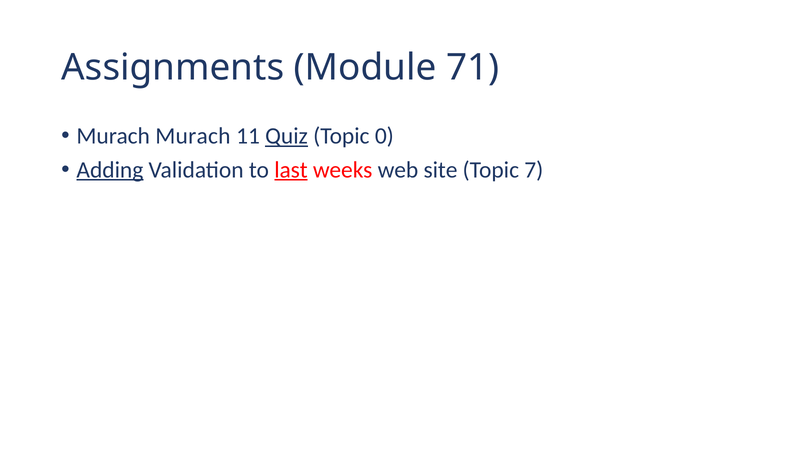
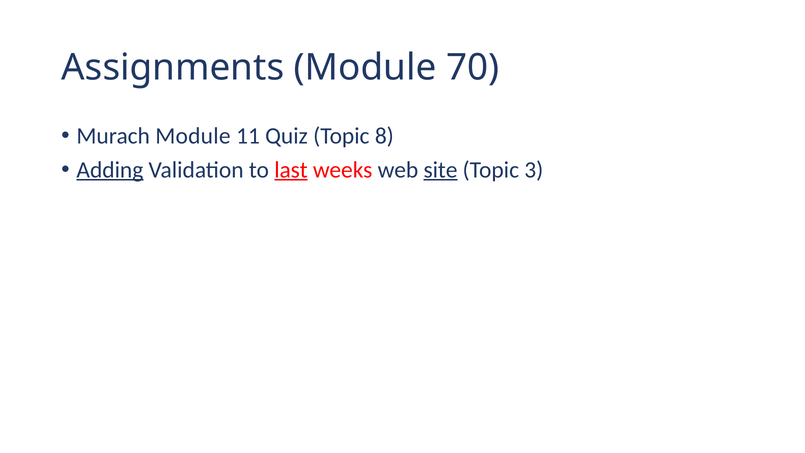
71: 71 -> 70
Murach Murach: Murach -> Module
Quiz underline: present -> none
0: 0 -> 8
site underline: none -> present
7: 7 -> 3
